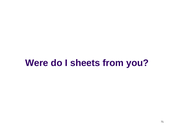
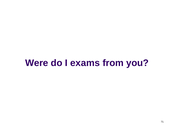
sheets: sheets -> exams
